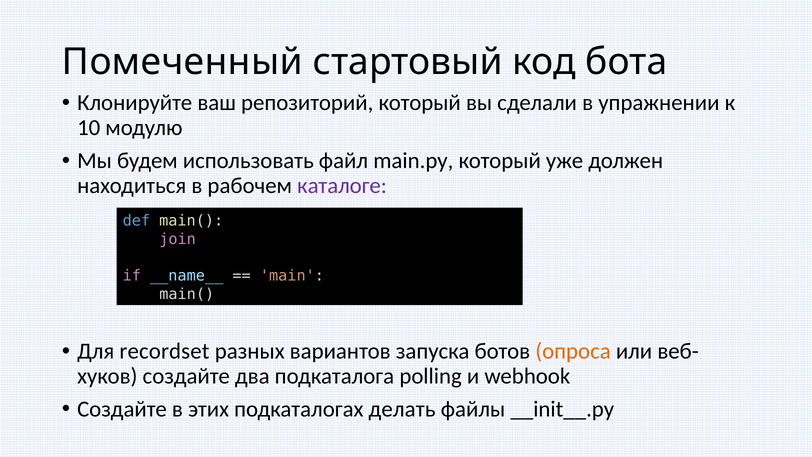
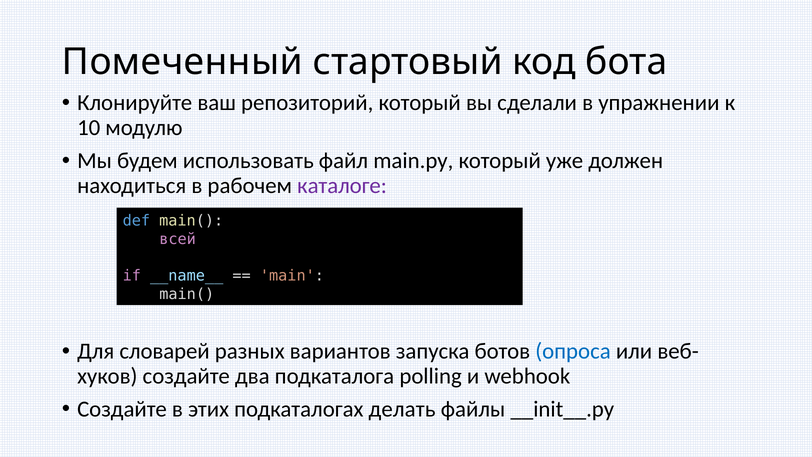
join: join -> всей
recordset: recordset -> словарей
опроса colour: orange -> blue
